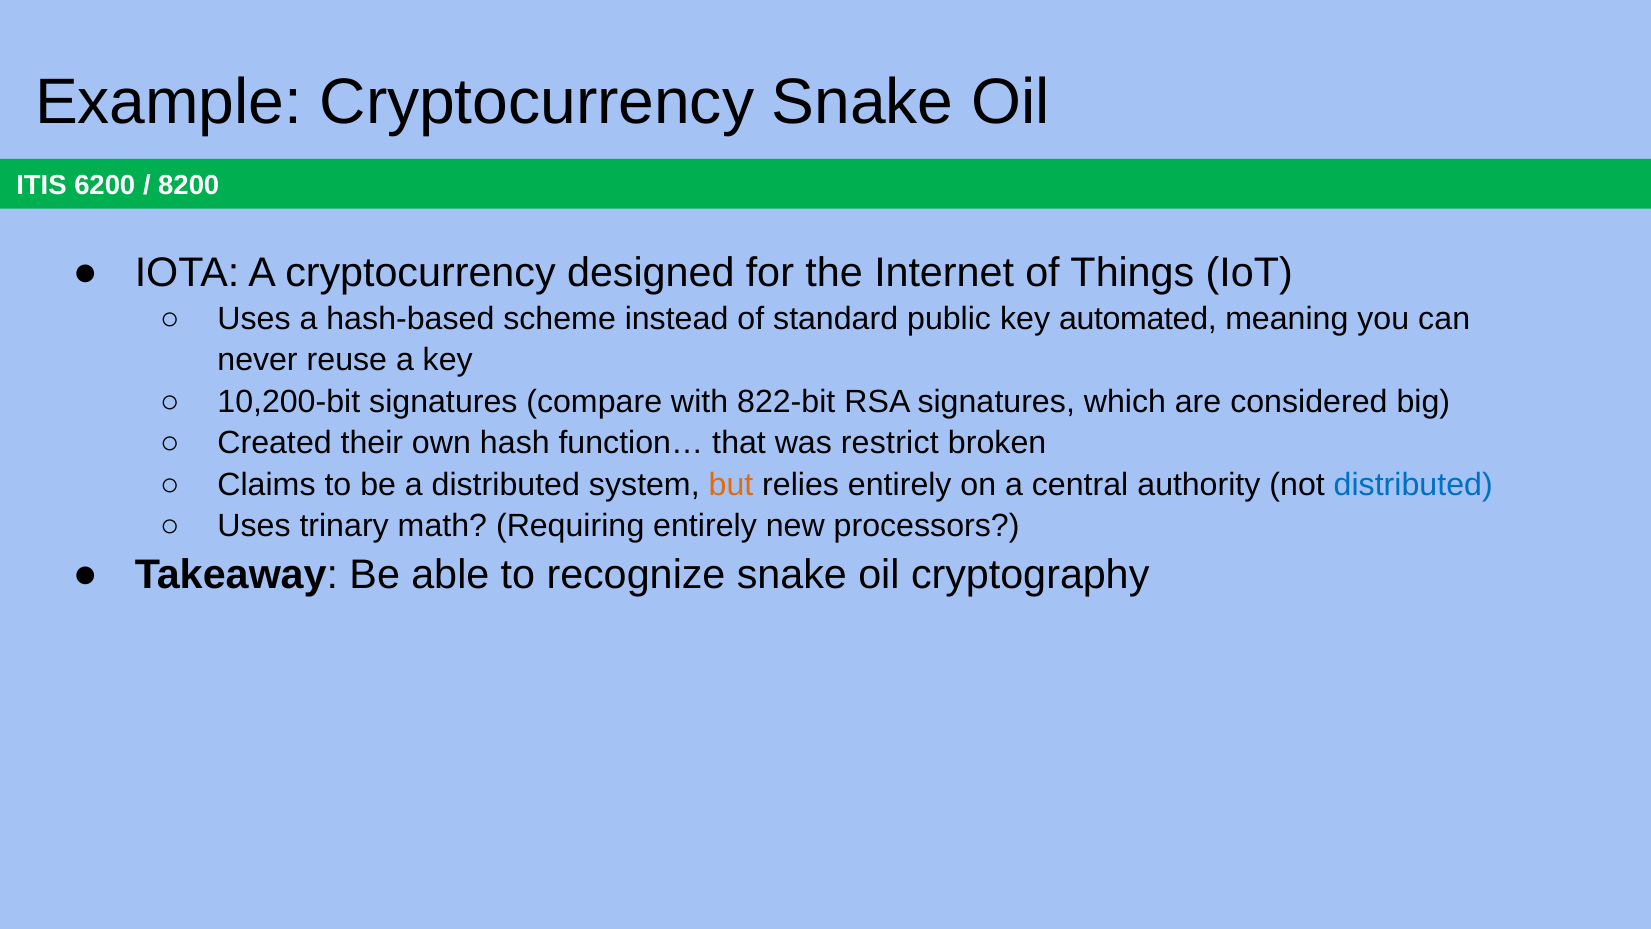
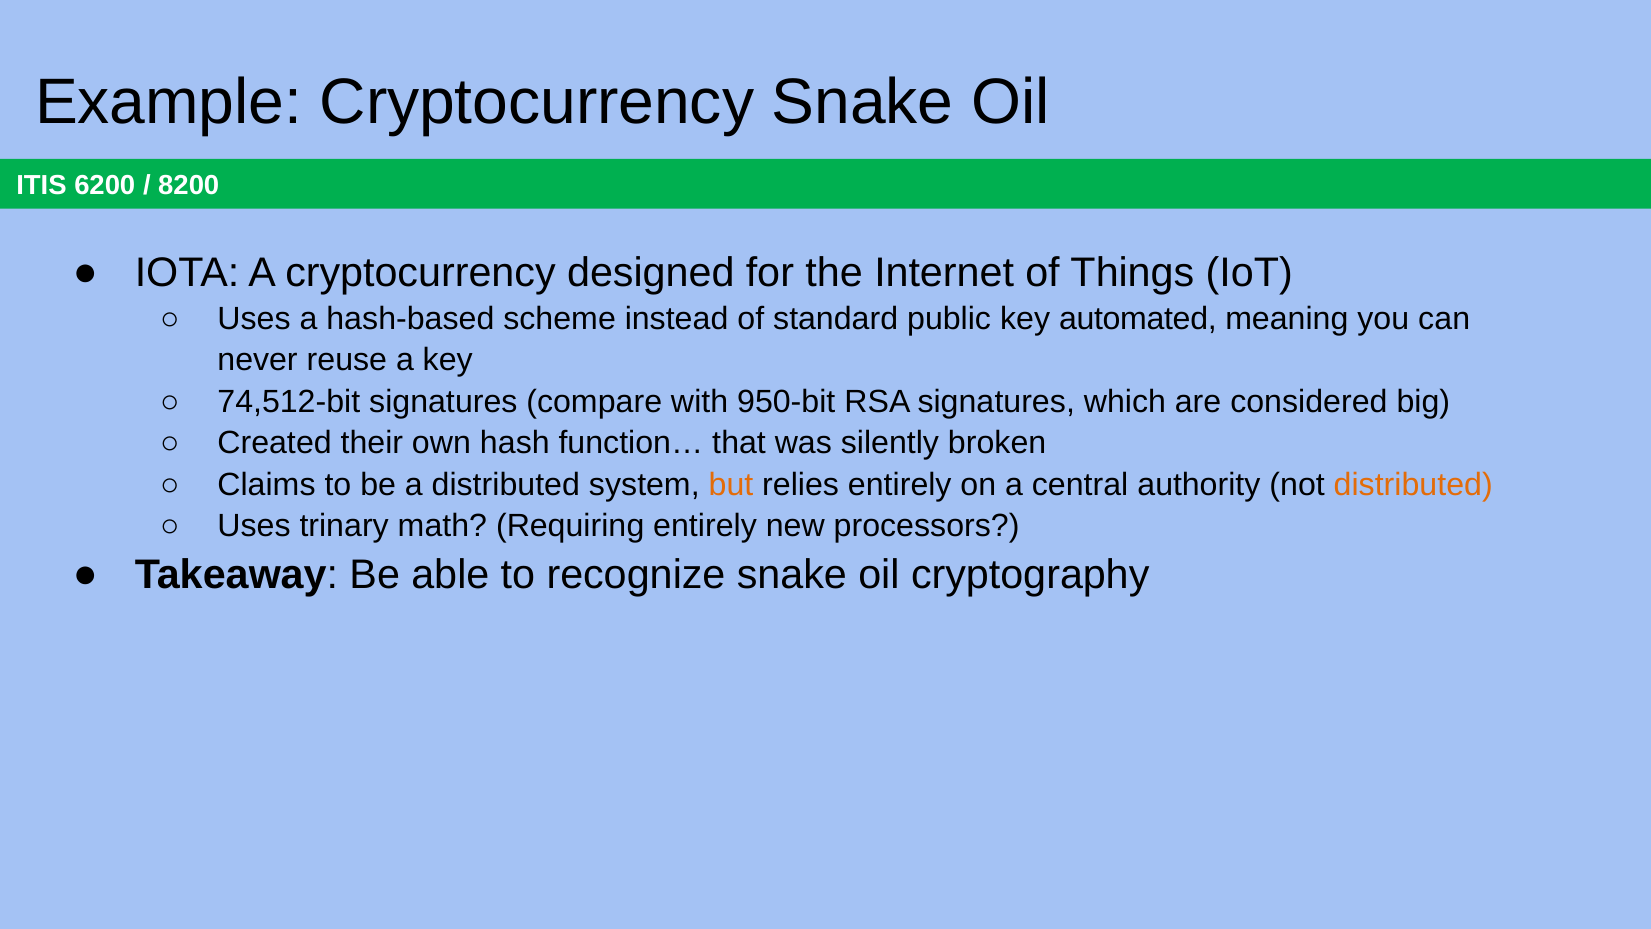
10,200-bit: 10,200-bit -> 74,512-bit
822-bit: 822-bit -> 950-bit
restrict: restrict -> silently
distributed at (1413, 485) colour: blue -> orange
